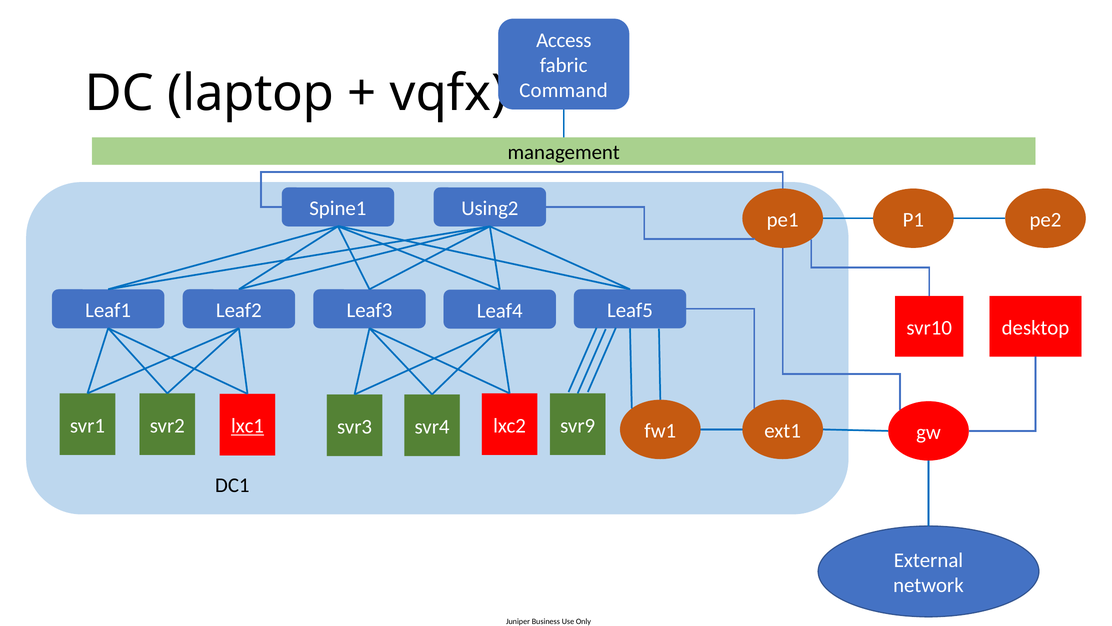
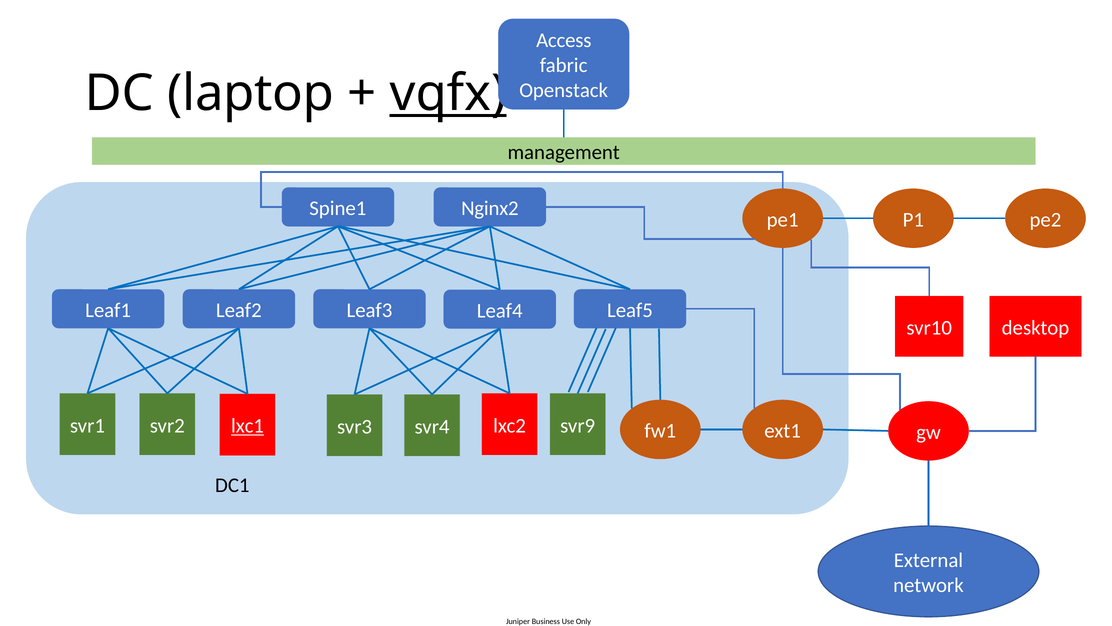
vqfx underline: none -> present
Command: Command -> Openstack
Using2: Using2 -> Nginx2
